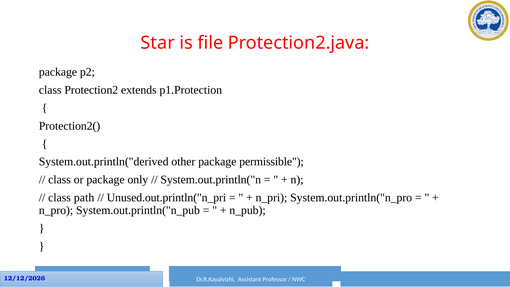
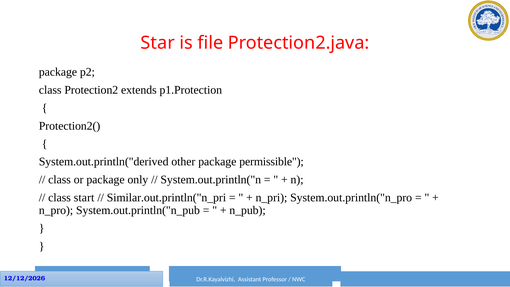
path: path -> start
Unused.out.println("n_pri: Unused.out.println("n_pri -> Similar.out.println("n_pri
